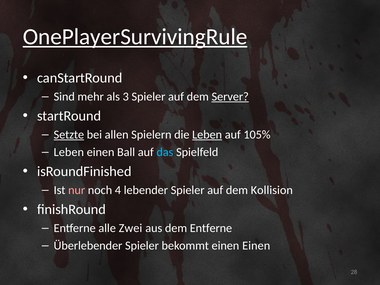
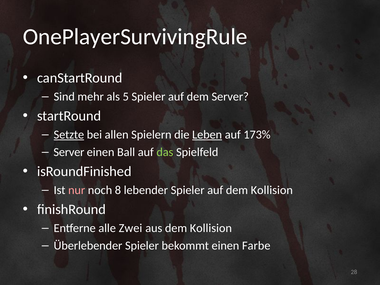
OnePlayerSurvivingRule underline: present -> none
3: 3 -> 5
Server at (230, 97) underline: present -> none
105%: 105% -> 173%
Leben at (69, 152): Leben -> Server
das colour: light blue -> light green
4: 4 -> 8
aus dem Entferne: Entferne -> Kollision
einen Einen: Einen -> Farbe
